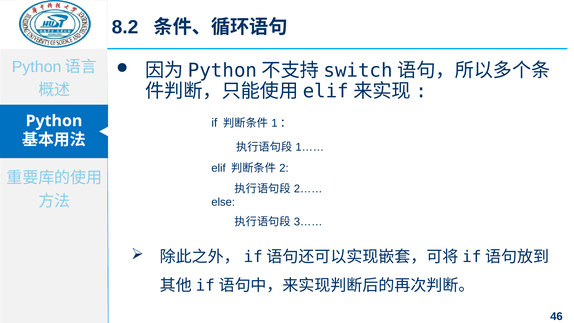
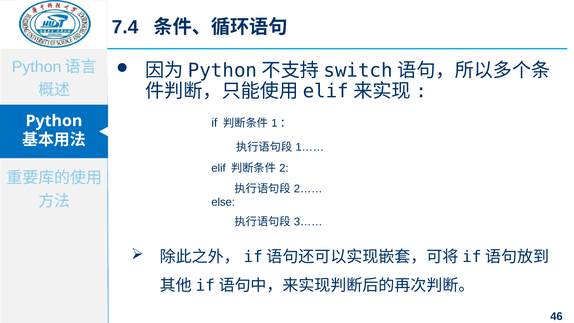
8.2: 8.2 -> 7.4
